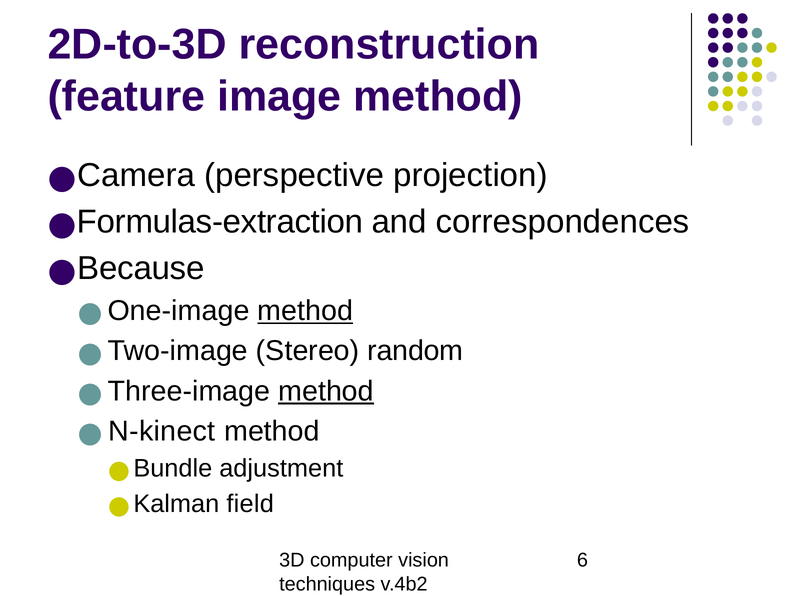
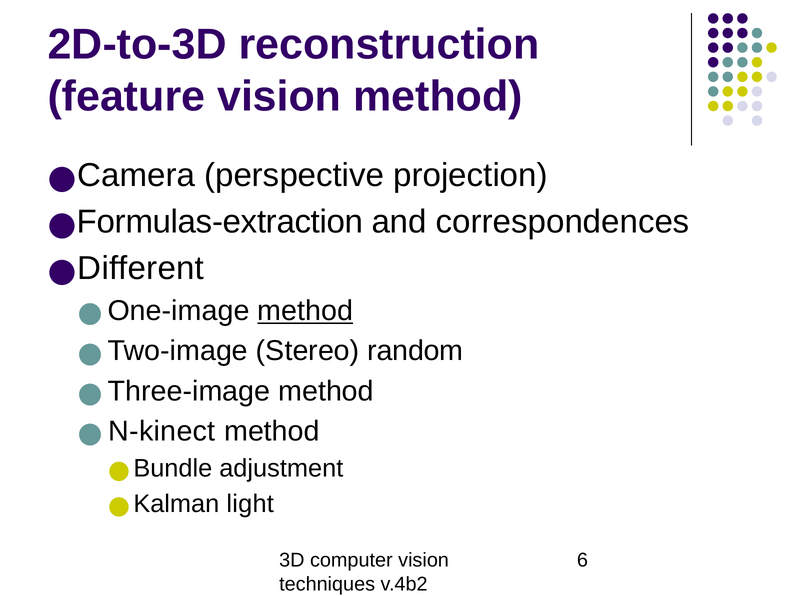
feature image: image -> vision
Because: Because -> Different
method at (326, 391) underline: present -> none
field: field -> light
